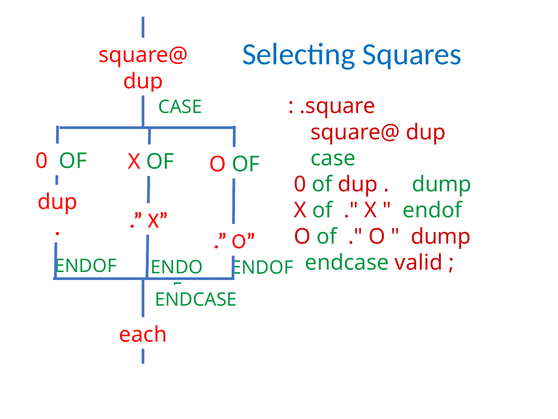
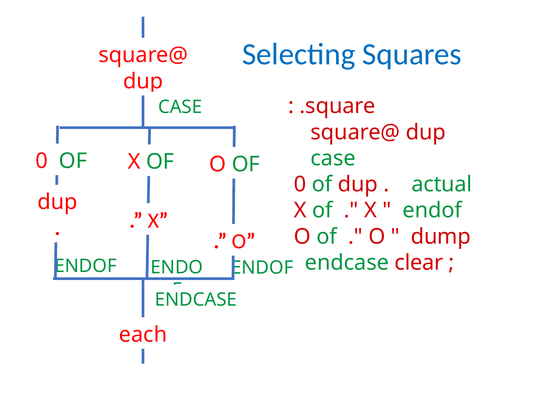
dump at (442, 184): dump -> actual
valid: valid -> clear
